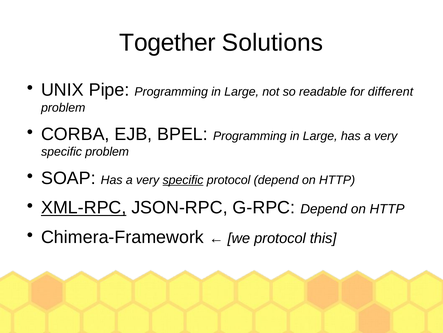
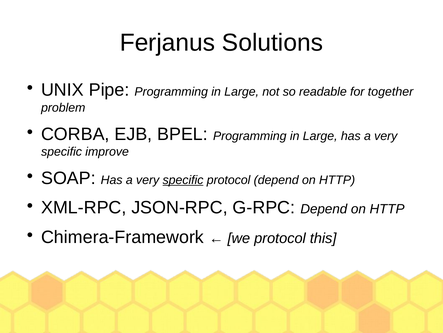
Together: Together -> Ferjanus
different: different -> together
specific problem: problem -> improve
XML-RPC underline: present -> none
